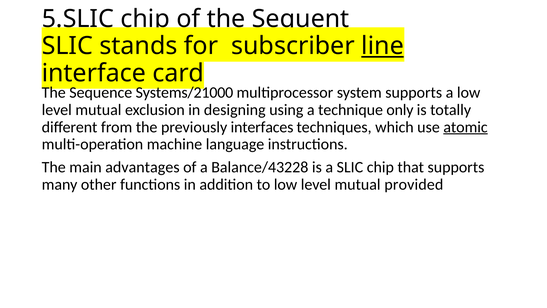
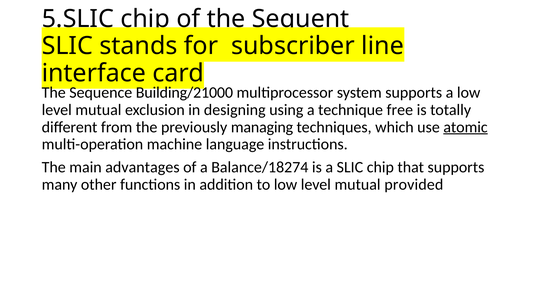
line underline: present -> none
Systems/21000: Systems/21000 -> Building/21000
only: only -> free
interfaces: interfaces -> managing
Balance/43228: Balance/43228 -> Balance/18274
